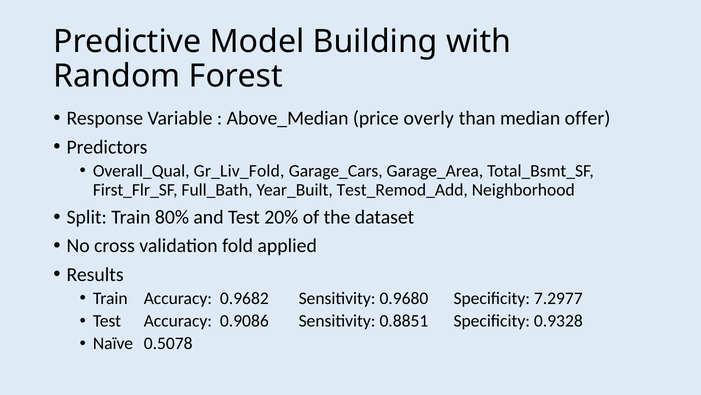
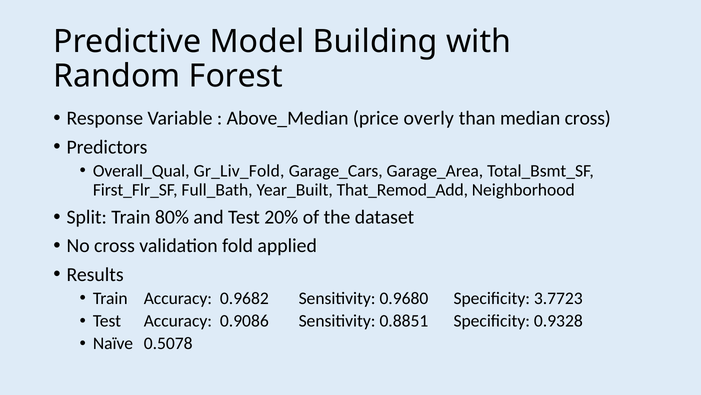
median offer: offer -> cross
Test_Remod_Add: Test_Remod_Add -> That_Remod_Add
7.2977: 7.2977 -> 3.7723
